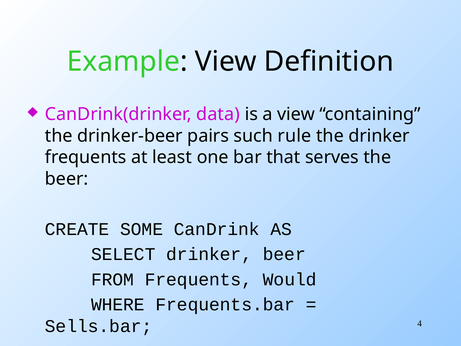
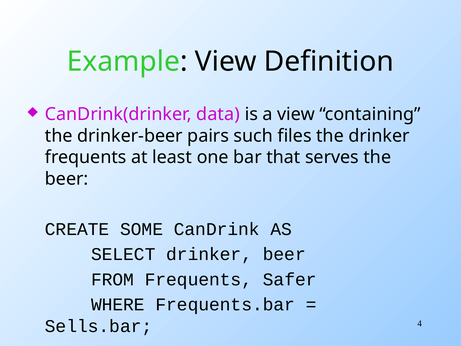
rule: rule -> files
Would: Would -> Safer
